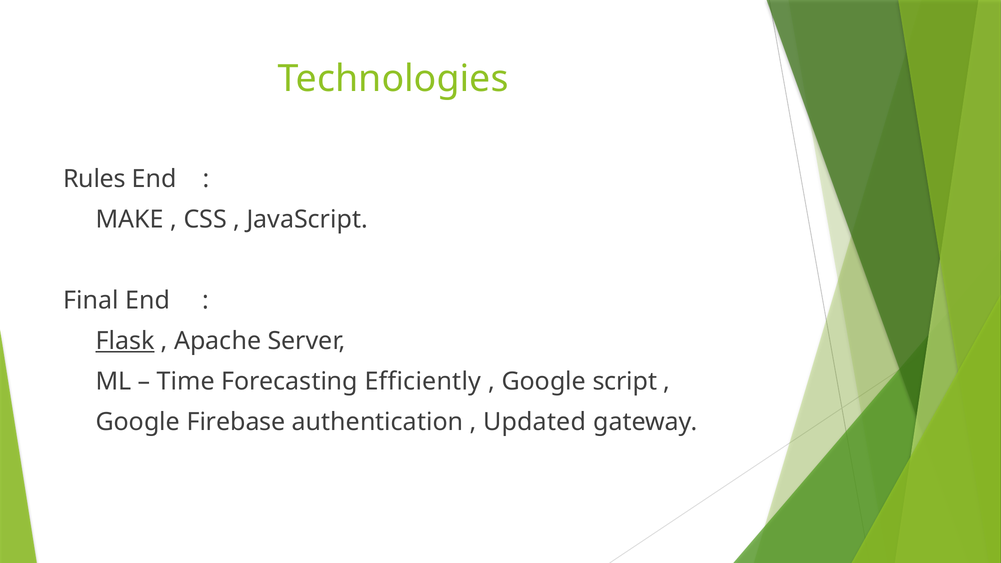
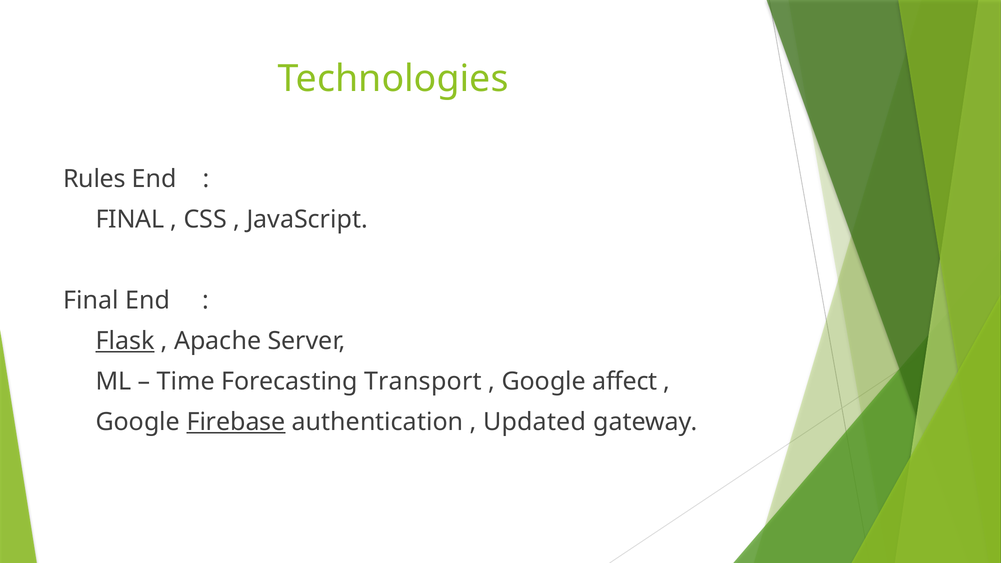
MAKE at (130, 219): MAKE -> FINAL
Efficiently: Efficiently -> Transport
script: script -> affect
Firebase underline: none -> present
